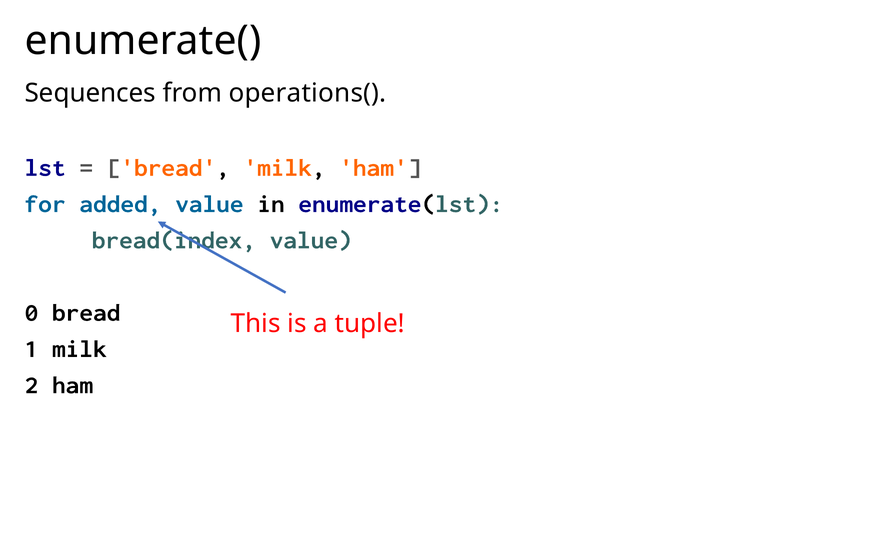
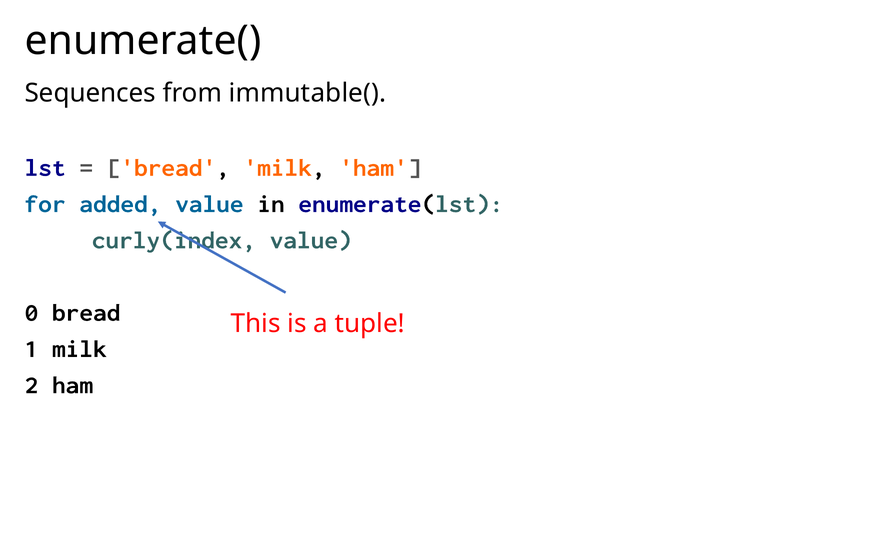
operations(: operations( -> immutable(
bread(index: bread(index -> curly(index
